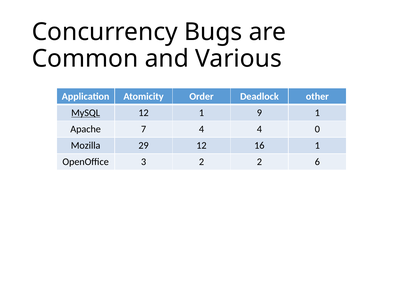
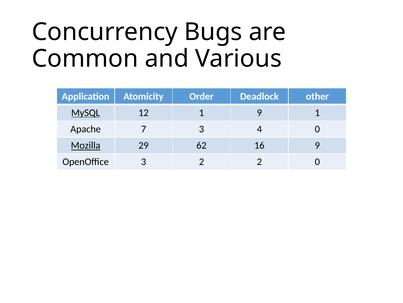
7 4: 4 -> 3
Mozilla underline: none -> present
29 12: 12 -> 62
16 1: 1 -> 9
2 6: 6 -> 0
